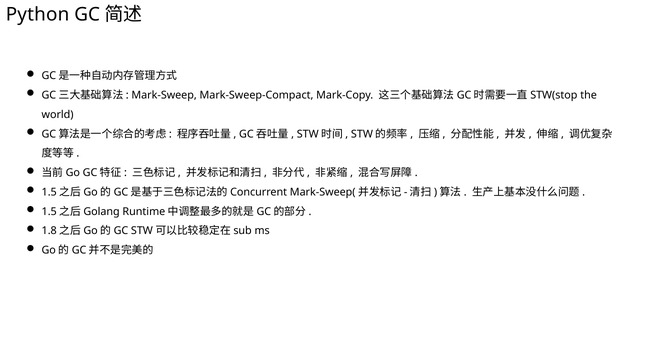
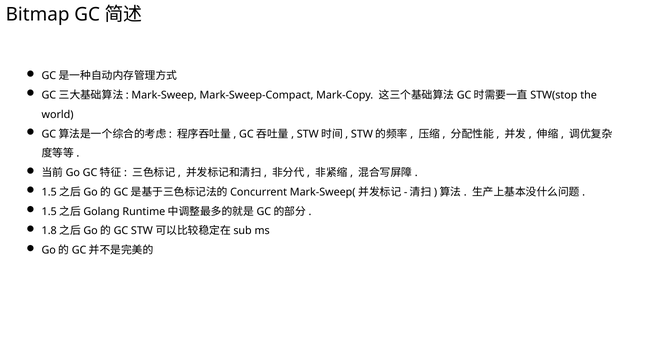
Python: Python -> Bitmap
